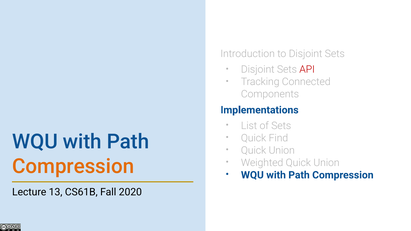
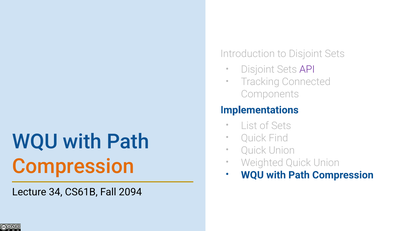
API colour: red -> purple
13: 13 -> 34
2020: 2020 -> 2094
